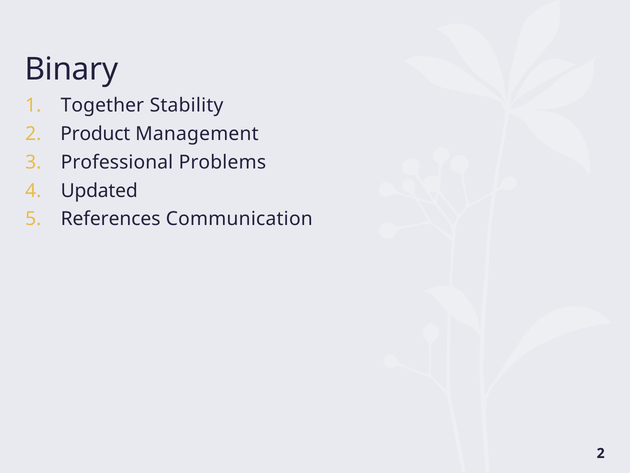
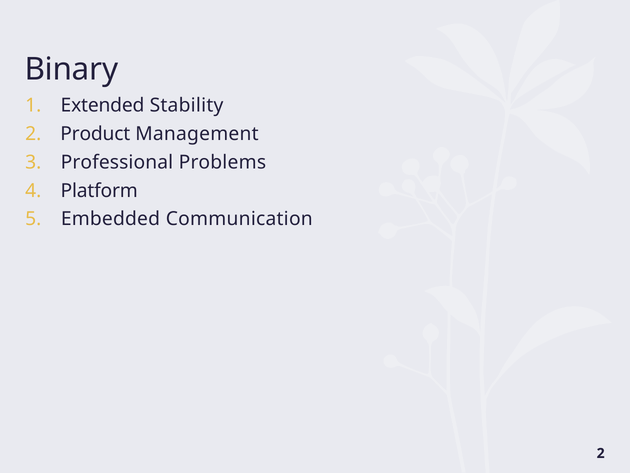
Together: Together -> Extended
Updated: Updated -> Platform
References: References -> Embedded
